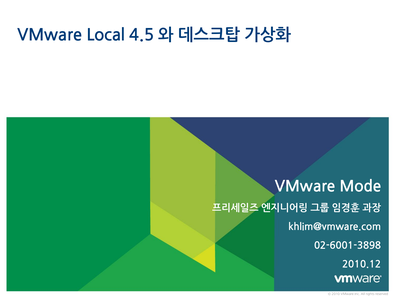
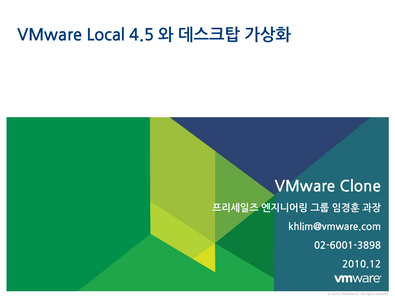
Mode: Mode -> Clone
